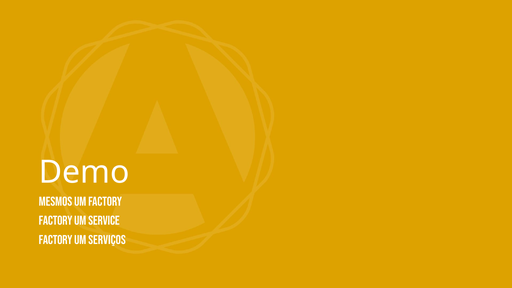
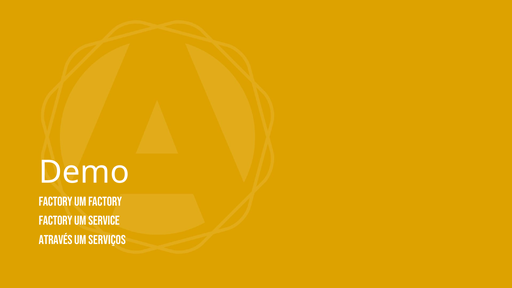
Mesmos at (55, 201): Mesmos -> Factory
Factory at (56, 240): Factory -> Através
